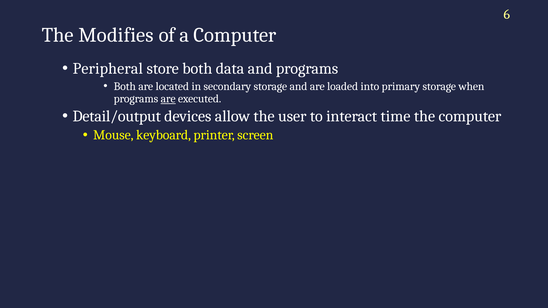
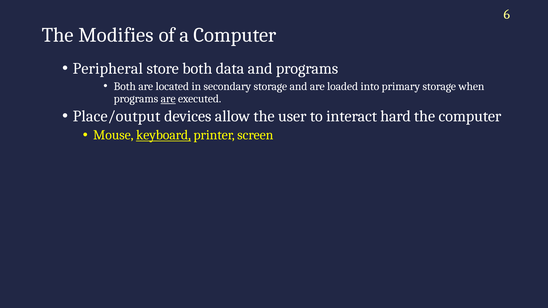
Detail/output: Detail/output -> Place/output
time: time -> hard
keyboard underline: none -> present
